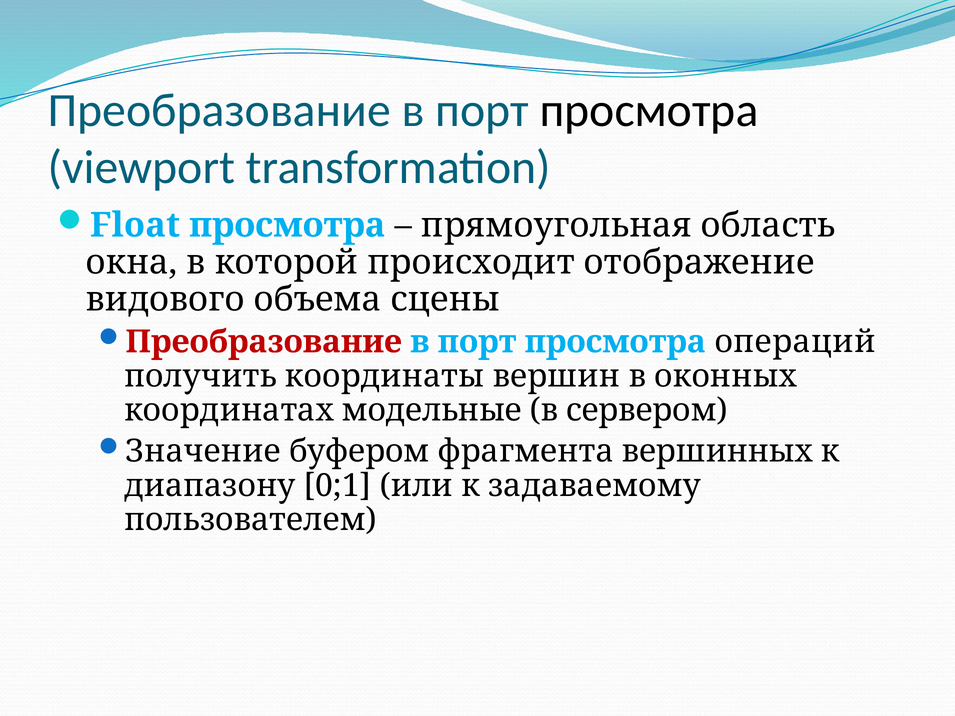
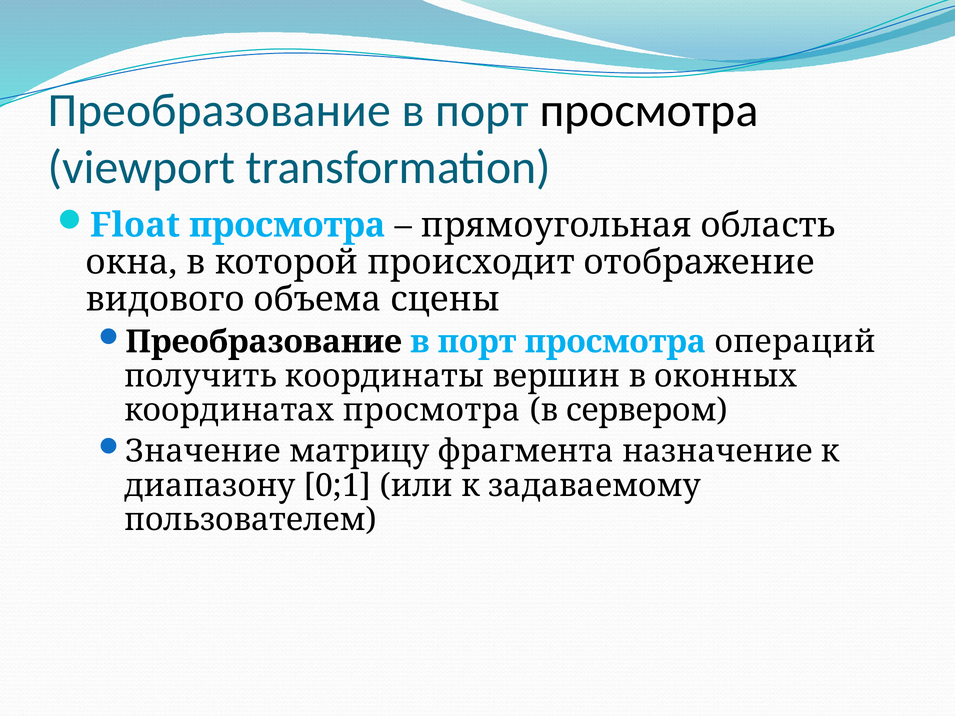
Преобразование at (264, 342) colour: red -> black
координатах модельные: модельные -> просмотра
буфером: буфером -> матрицу
вершинных: вершинных -> назначение
